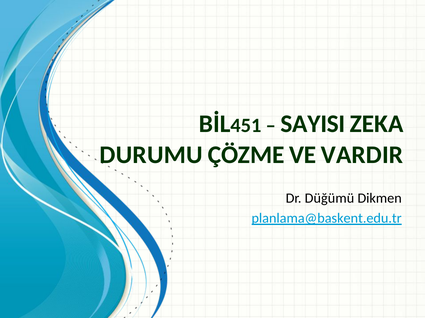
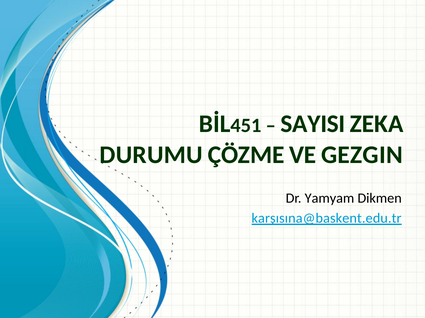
VARDIR: VARDIR -> GEZGIN
Düğümü: Düğümü -> Yamyam
planlama@baskent.edu.tr: planlama@baskent.edu.tr -> karşısına@baskent.edu.tr
